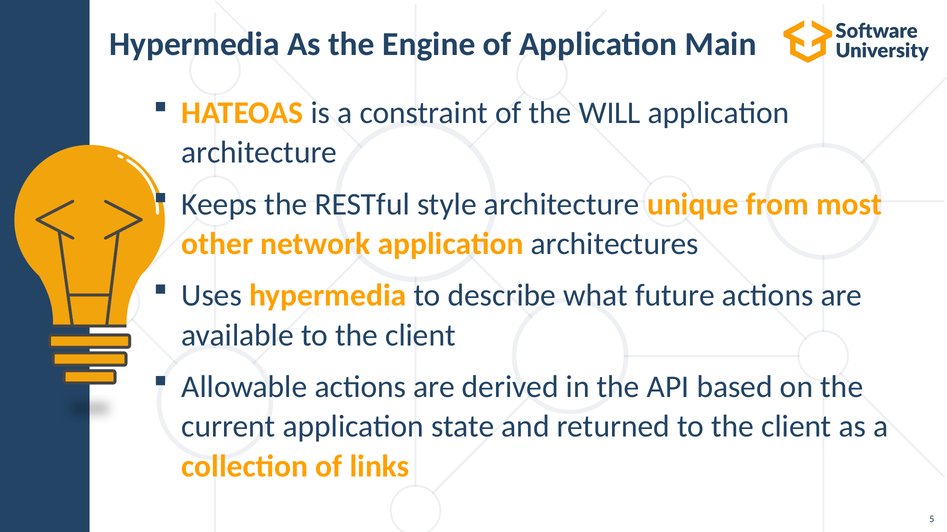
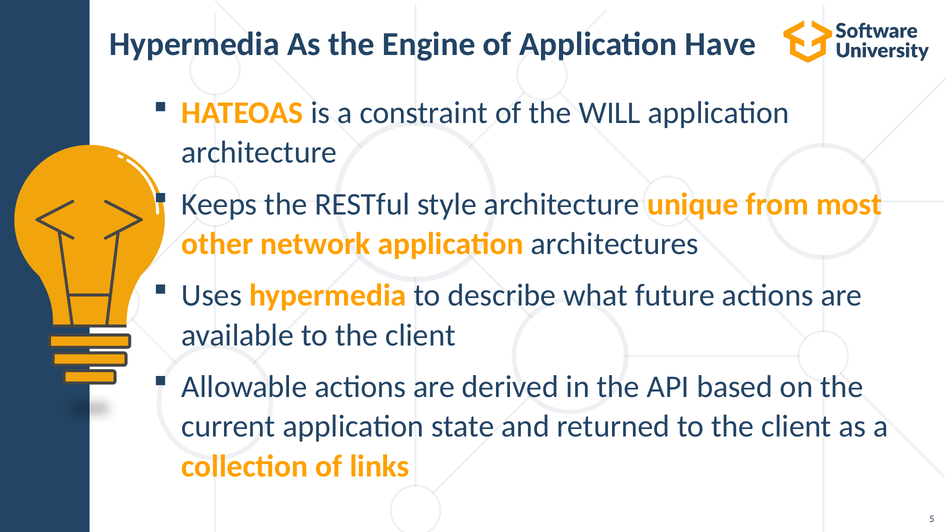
Main: Main -> Have
